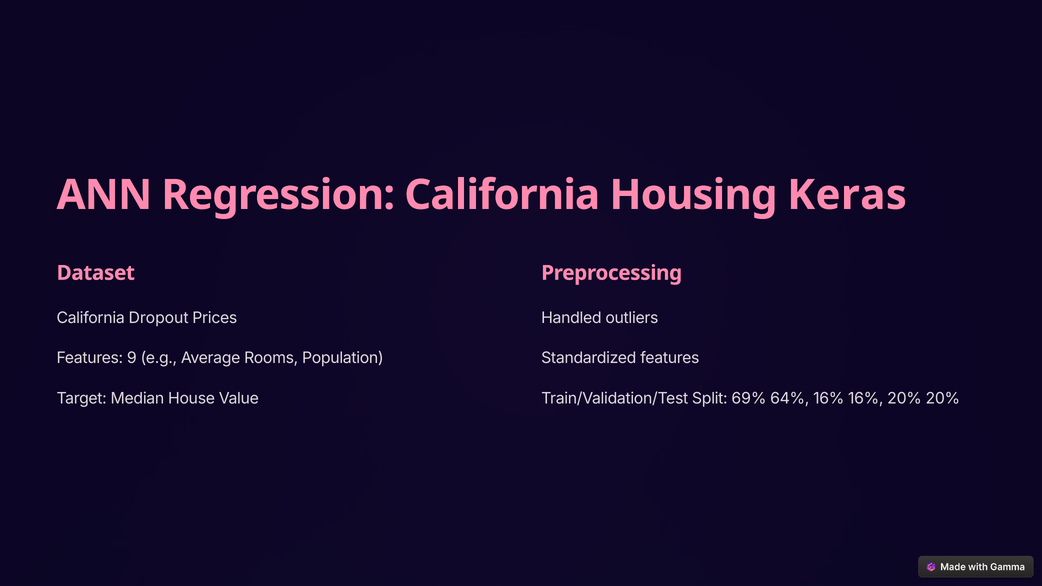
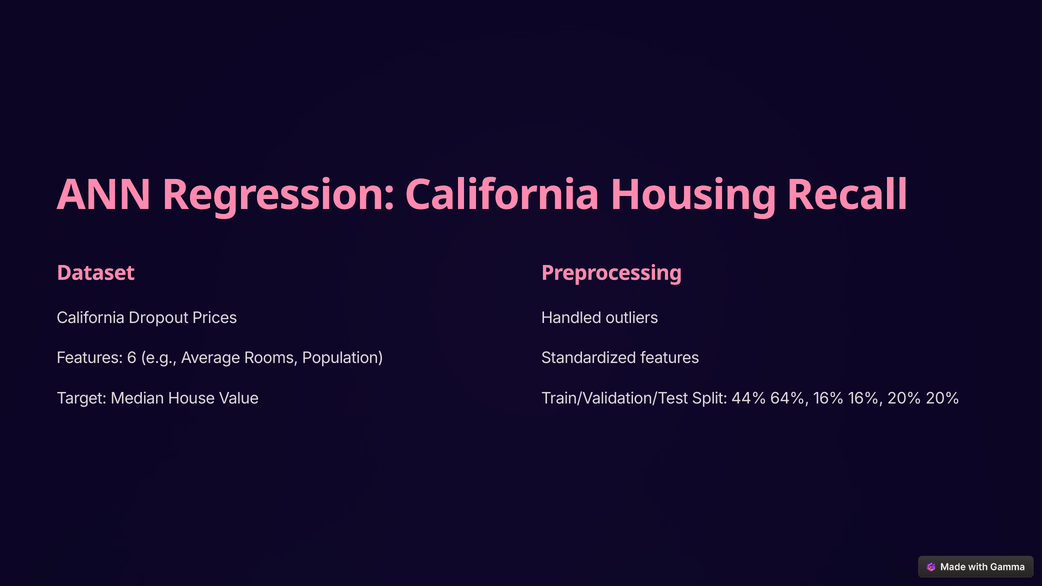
Keras: Keras -> Recall
9: 9 -> 6
69%: 69% -> 44%
